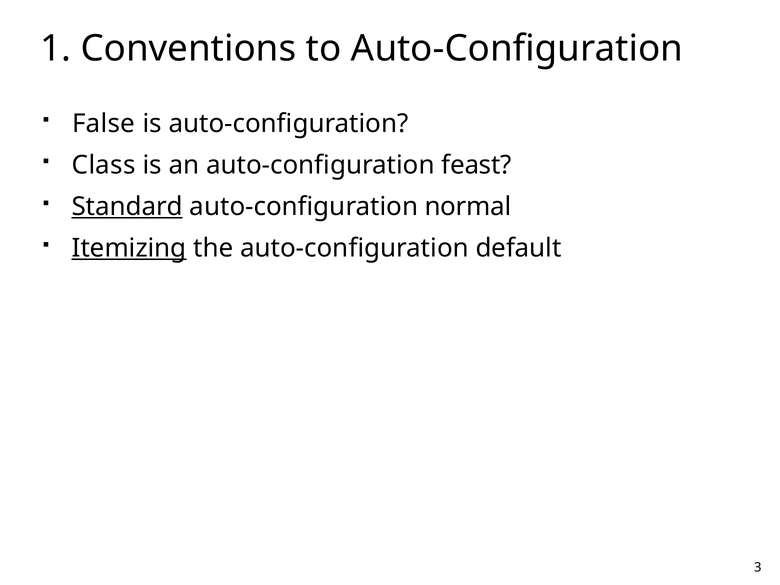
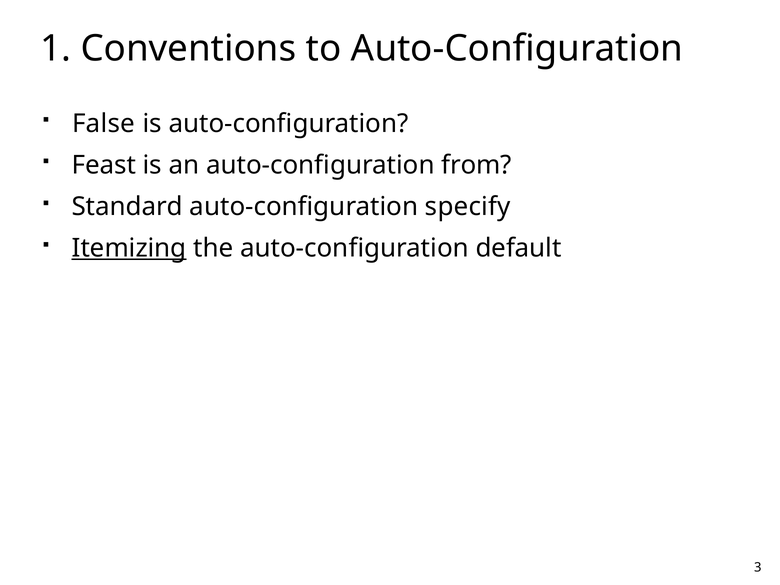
Class: Class -> Feast
feast: feast -> from
Standard underline: present -> none
normal: normal -> specify
